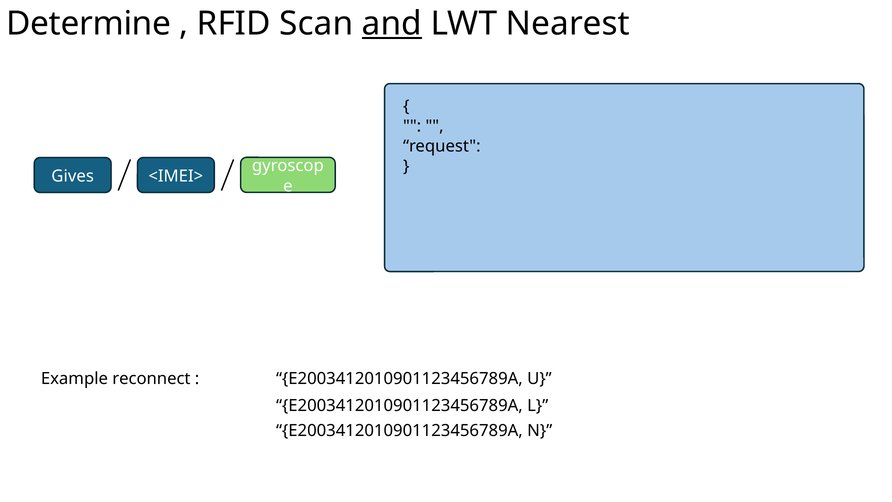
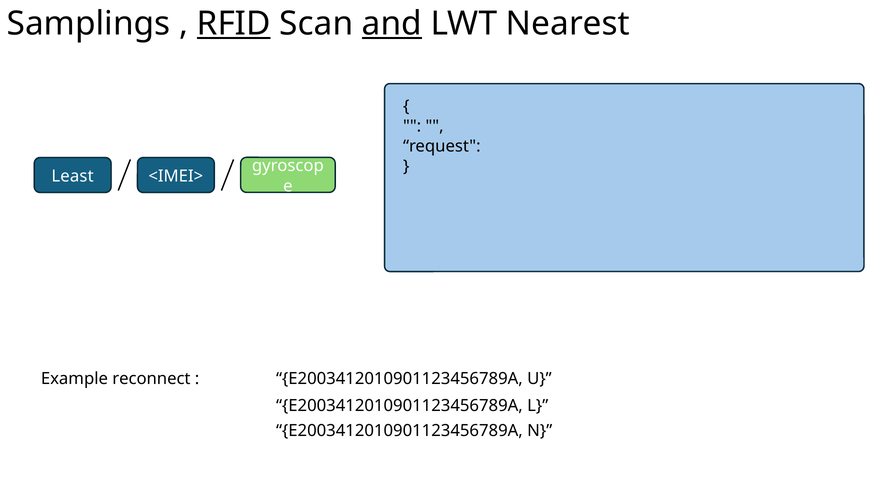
Determine: Determine -> Samplings
RFID underline: none -> present
Gives: Gives -> Least
